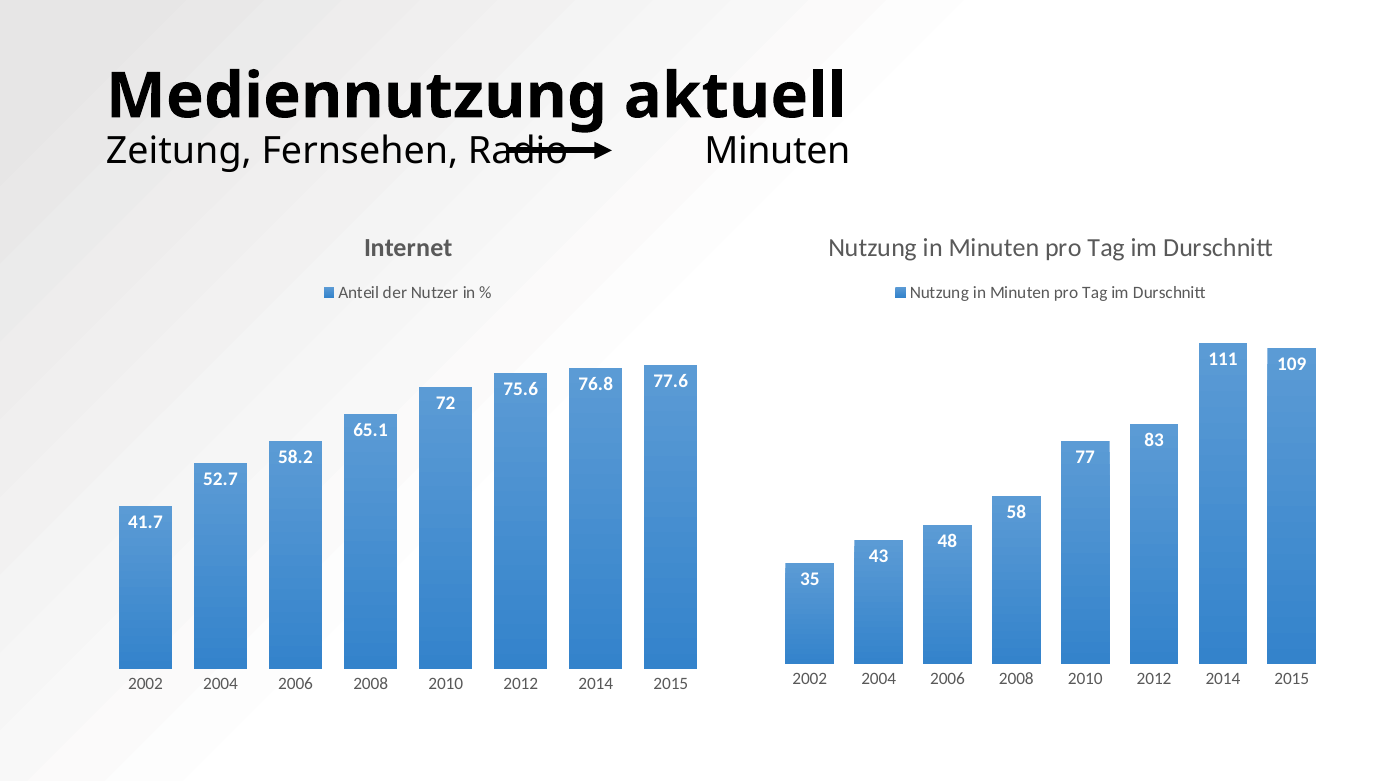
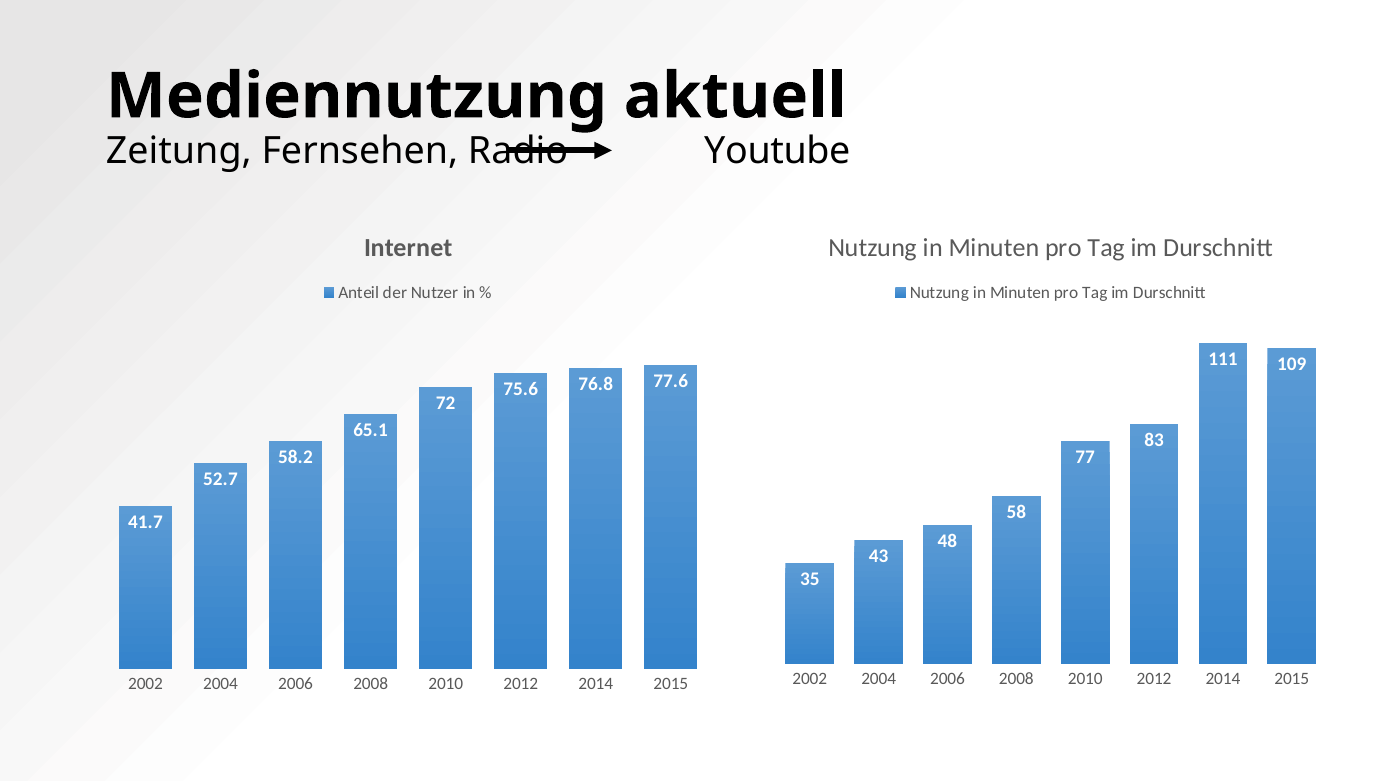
Minuten at (777, 151): Minuten -> Youtube
